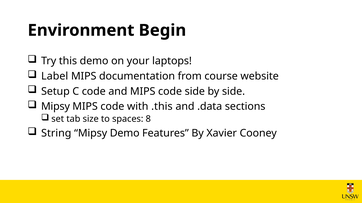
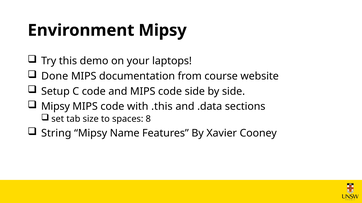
Environment Begin: Begin -> Mipsy
Label: Label -> Done
Mipsy Demo: Demo -> Name
